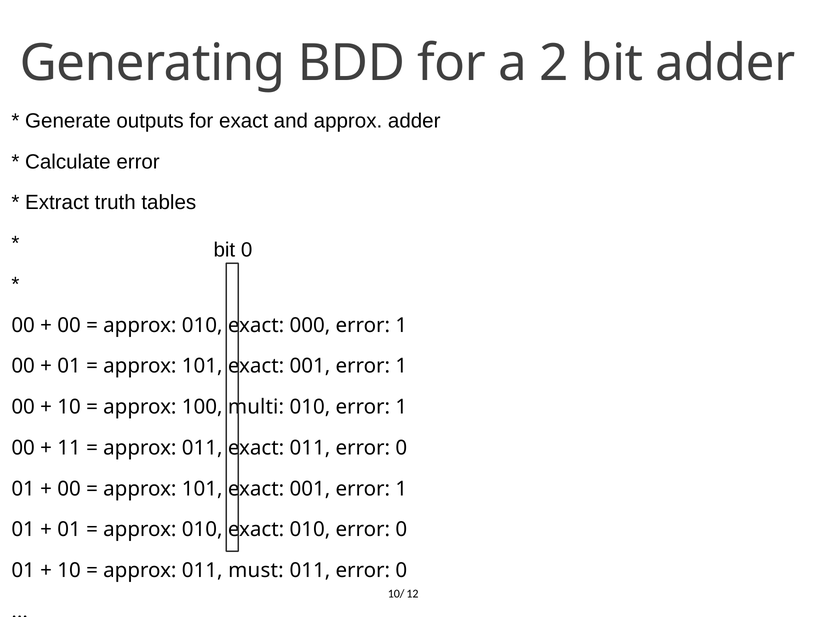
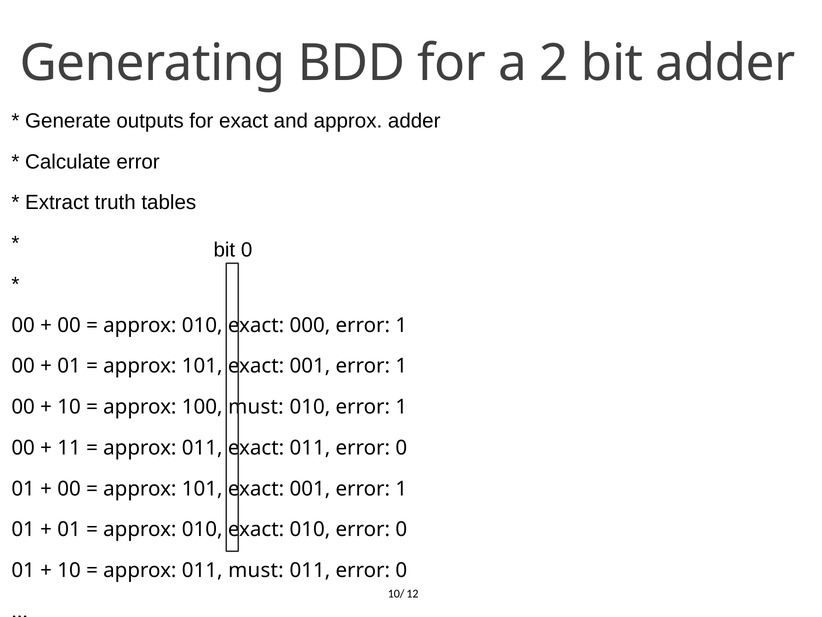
100 multi: multi -> must
